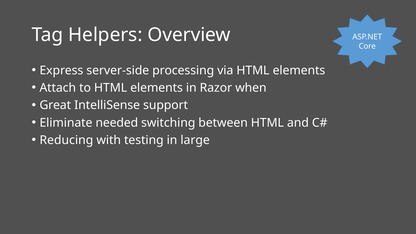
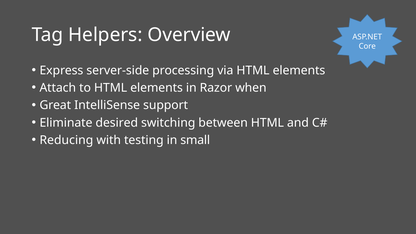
needed: needed -> desired
large: large -> small
